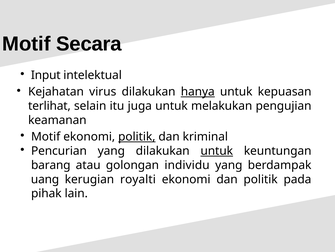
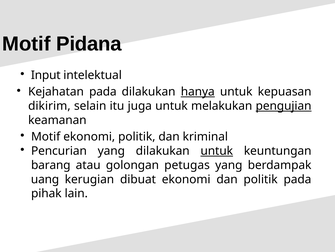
Secara: Secara -> Pidana
Kejahatan virus: virus -> pada
terlihat: terlihat -> dikirim
pengujian underline: none -> present
politik at (137, 136) underline: present -> none
individu: individu -> petugas
royalti: royalti -> dibuat
